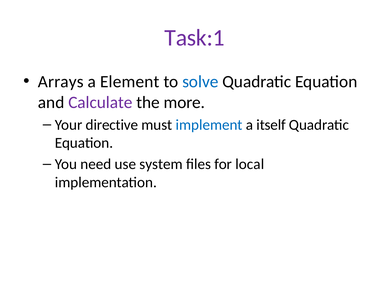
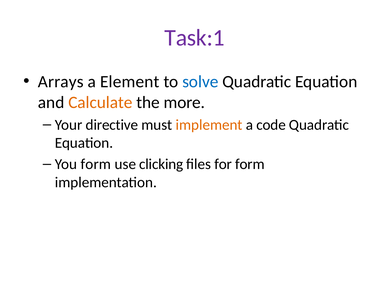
Calculate colour: purple -> orange
implement colour: blue -> orange
itself: itself -> code
You need: need -> form
system: system -> clicking
for local: local -> form
